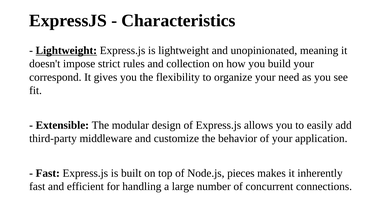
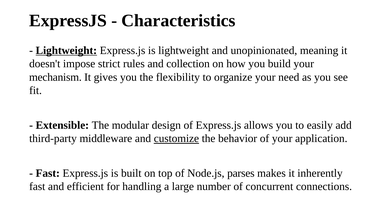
correspond: correspond -> mechanism
customize underline: none -> present
pieces: pieces -> parses
